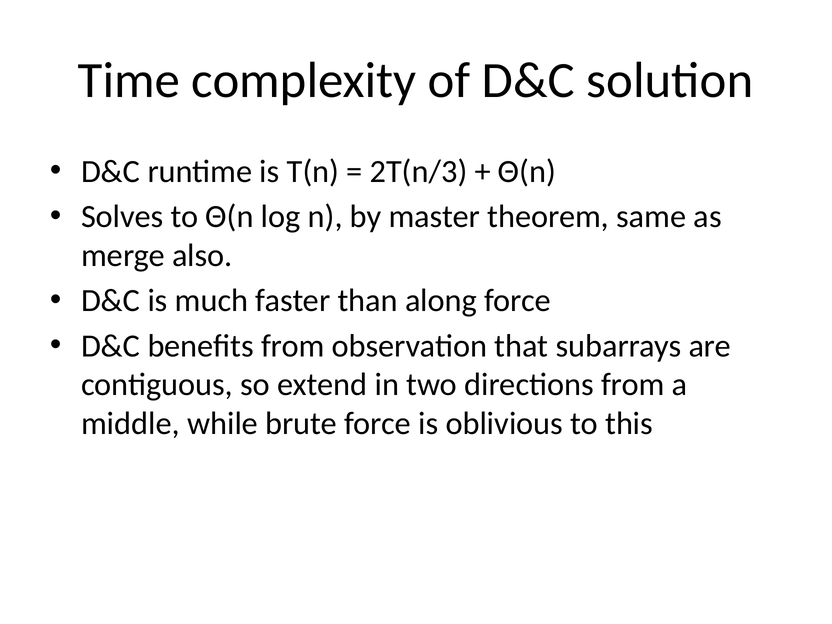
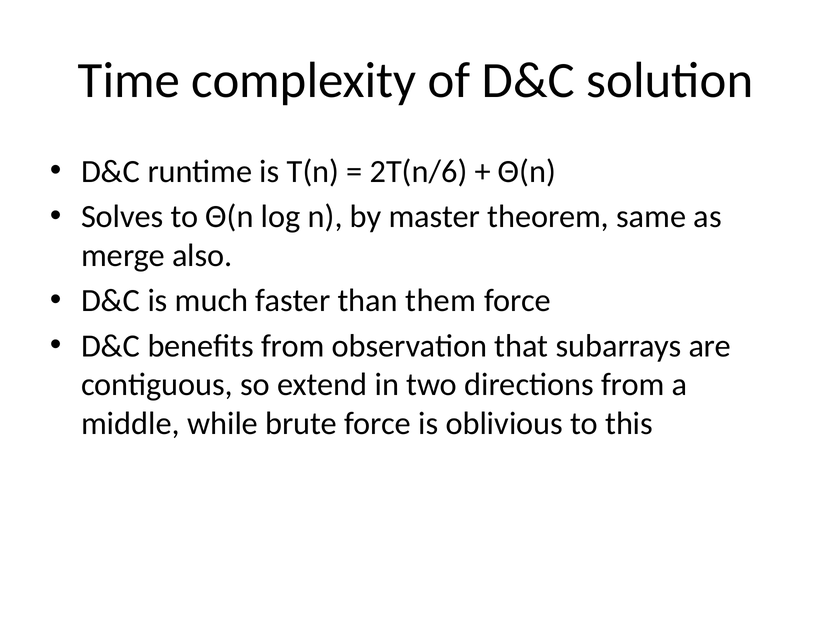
2T(n/3: 2T(n/3 -> 2T(n/6
along: along -> them
